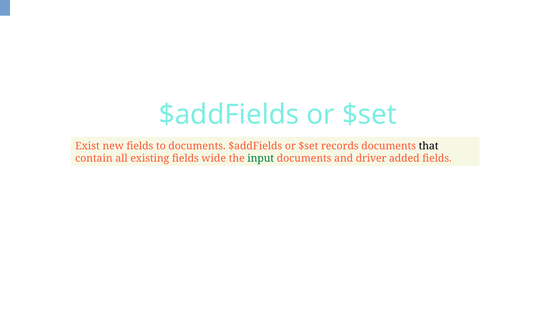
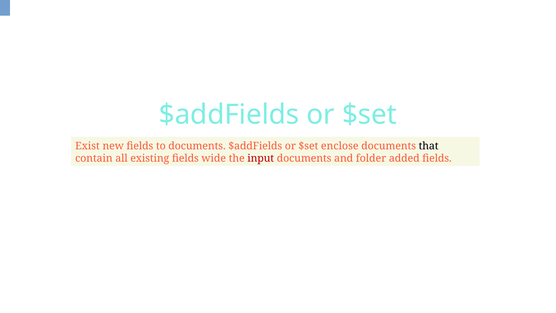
records: records -> enclose
input colour: green -> red
driver: driver -> folder
